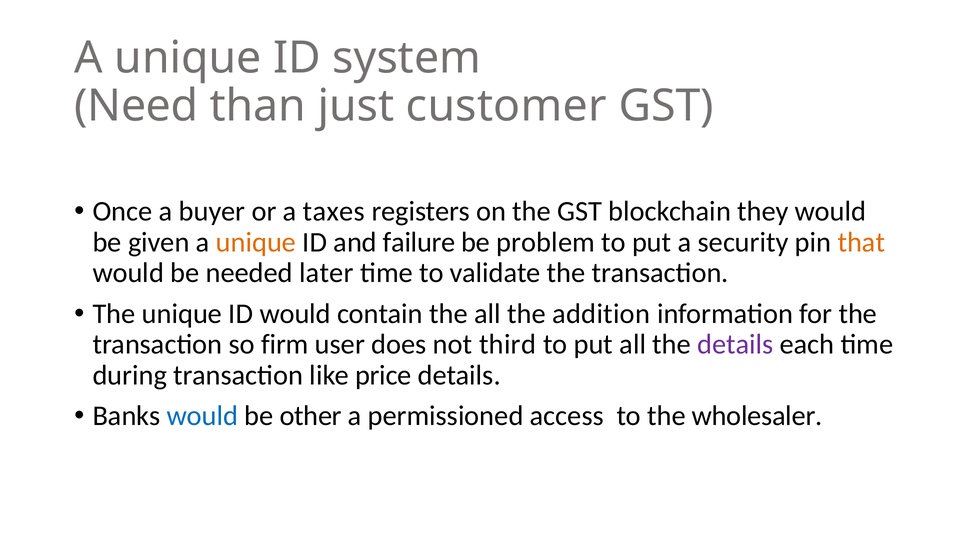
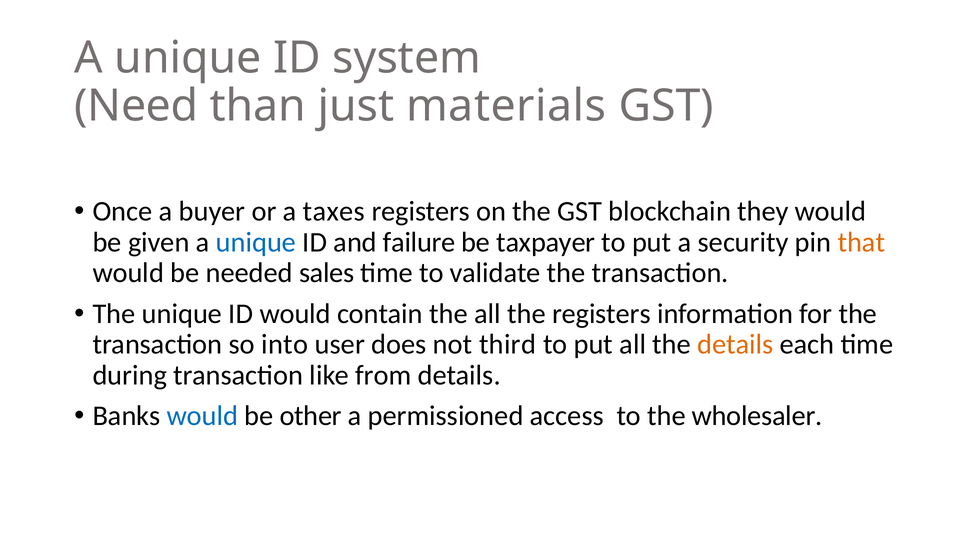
customer: customer -> materials
unique at (256, 242) colour: orange -> blue
problem: problem -> taxpayer
later: later -> sales
the addition: addition -> registers
firm: firm -> into
details at (735, 344) colour: purple -> orange
price: price -> from
